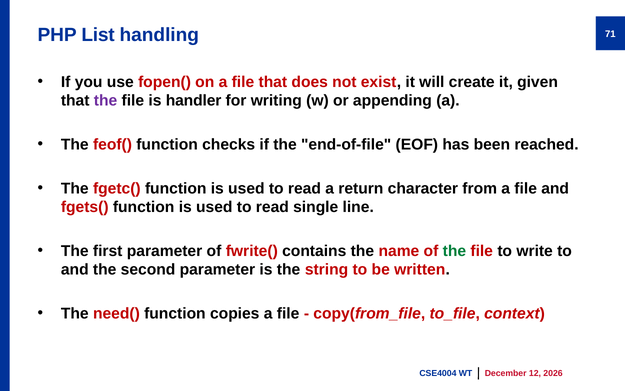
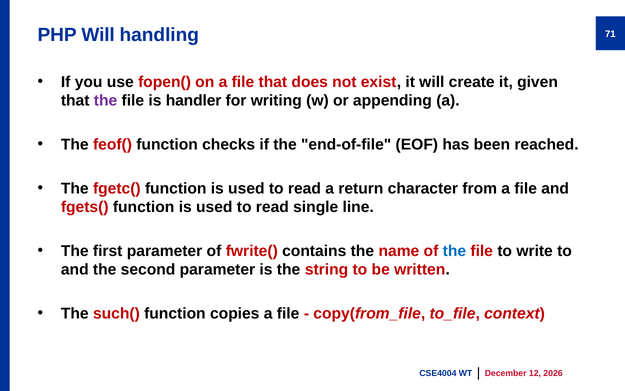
PHP List: List -> Will
the at (454, 251) colour: green -> blue
need(: need( -> such(
